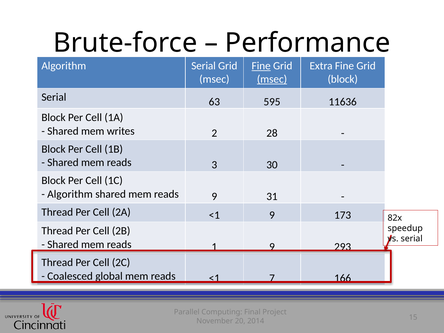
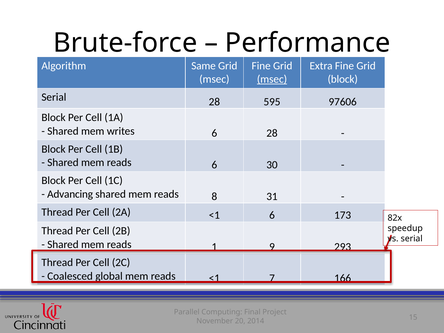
Algorithm Serial: Serial -> Same
Fine at (261, 66) underline: present -> none
Serial 63: 63 -> 28
11636: 11636 -> 97606
writes 2: 2 -> 6
reads 3: 3 -> 6
Algorithm at (70, 194): Algorithm -> Advancing
reads 9: 9 -> 8
<1 9: 9 -> 6
